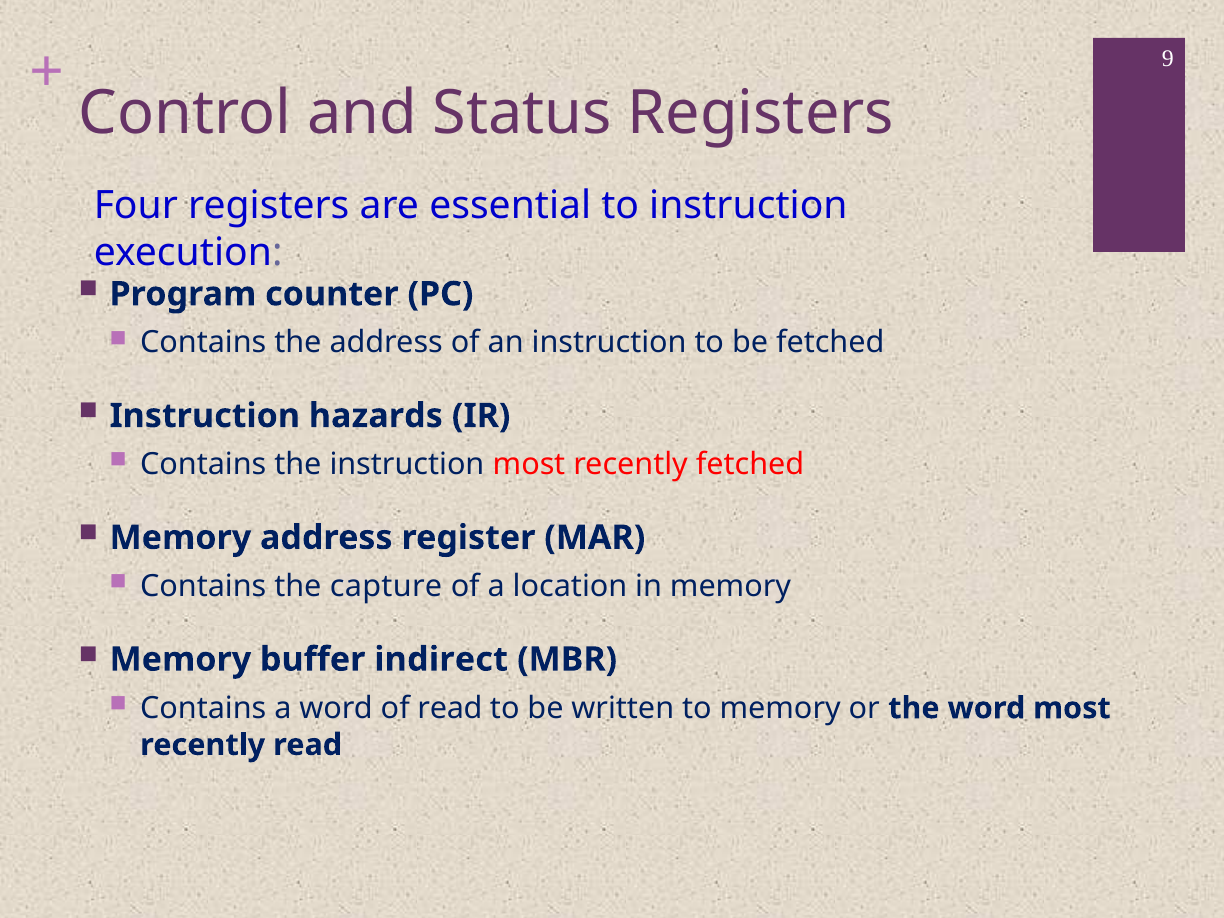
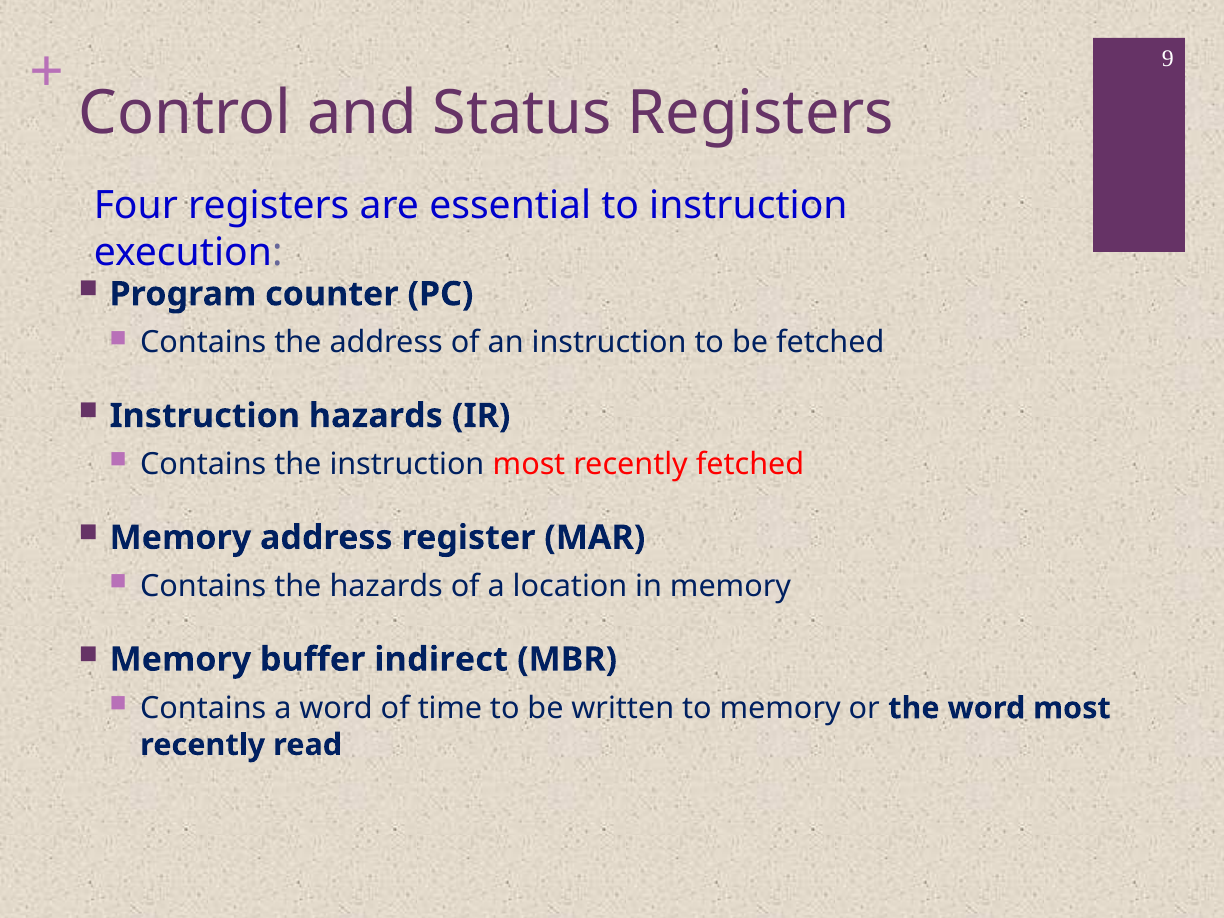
the capture: capture -> hazards
of read: read -> time
